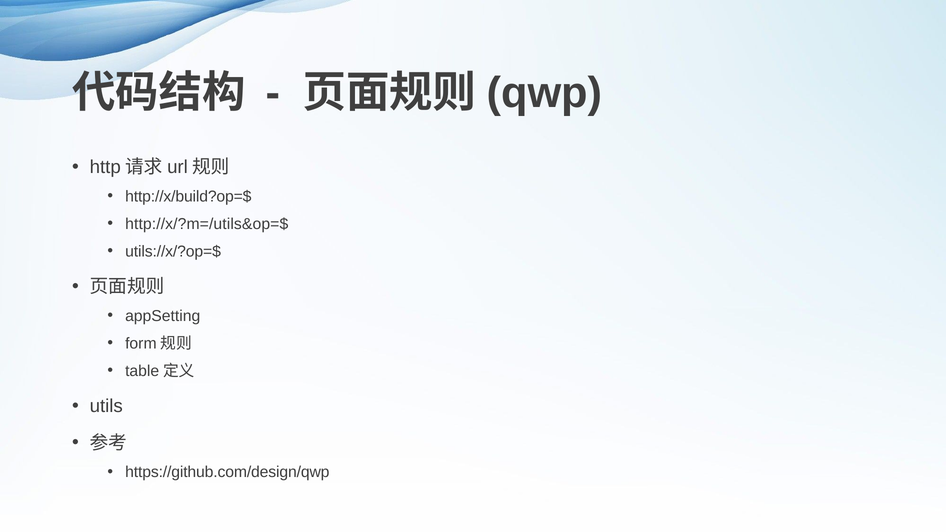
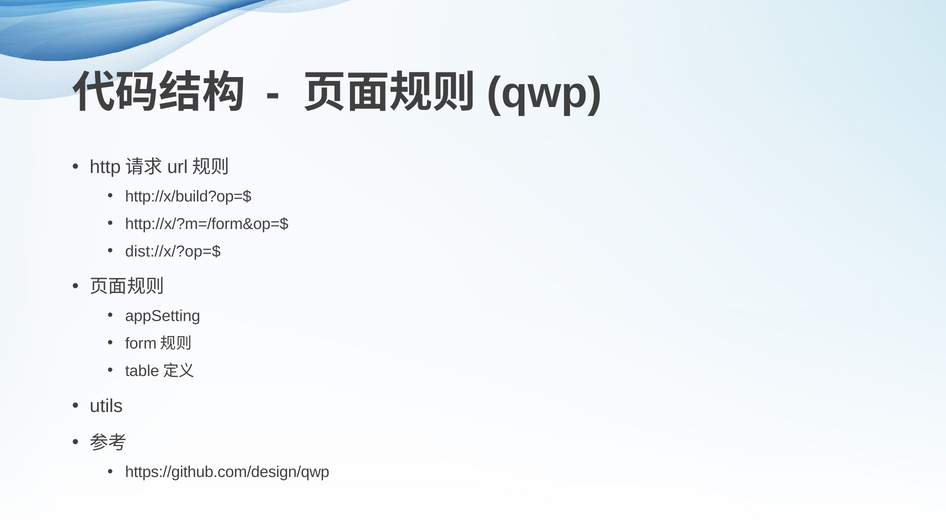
http://x/?m=/utils&op=$: http://x/?m=/utils&op=$ -> http://x/?m=/form&op=$
utils://x/?op=$: utils://x/?op=$ -> dist://x/?op=$
